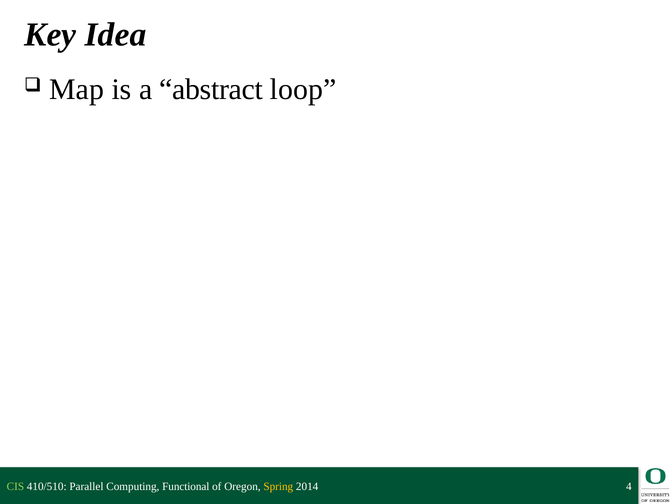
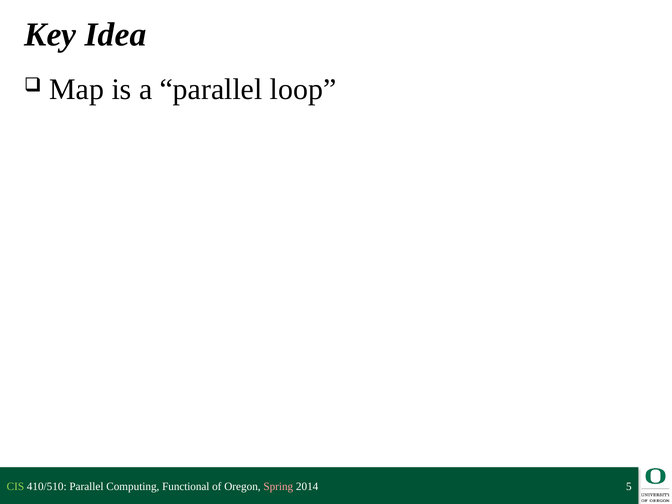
a abstract: abstract -> parallel
Spring colour: yellow -> pink
4: 4 -> 5
